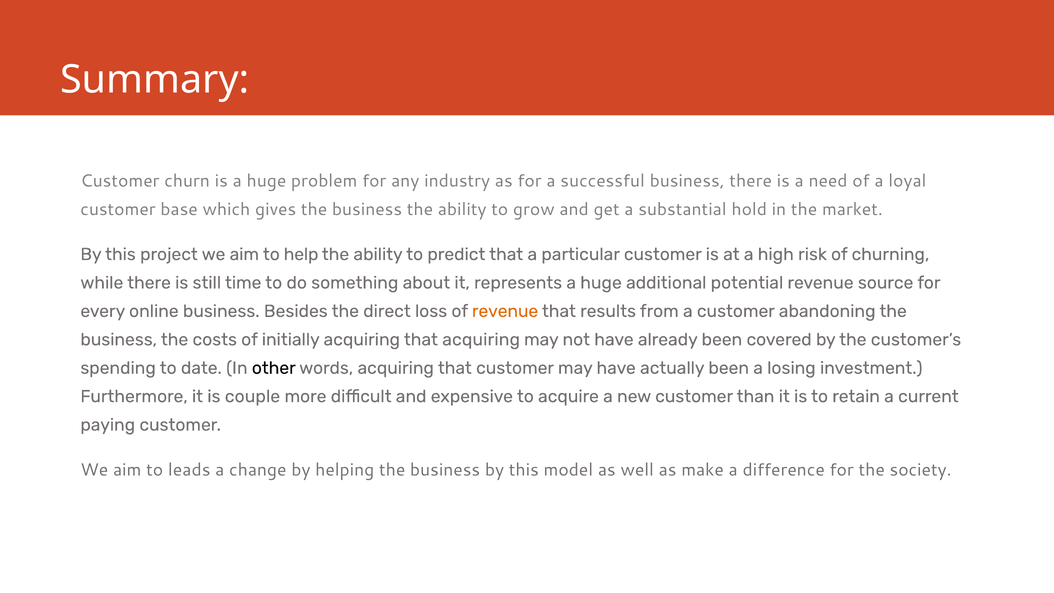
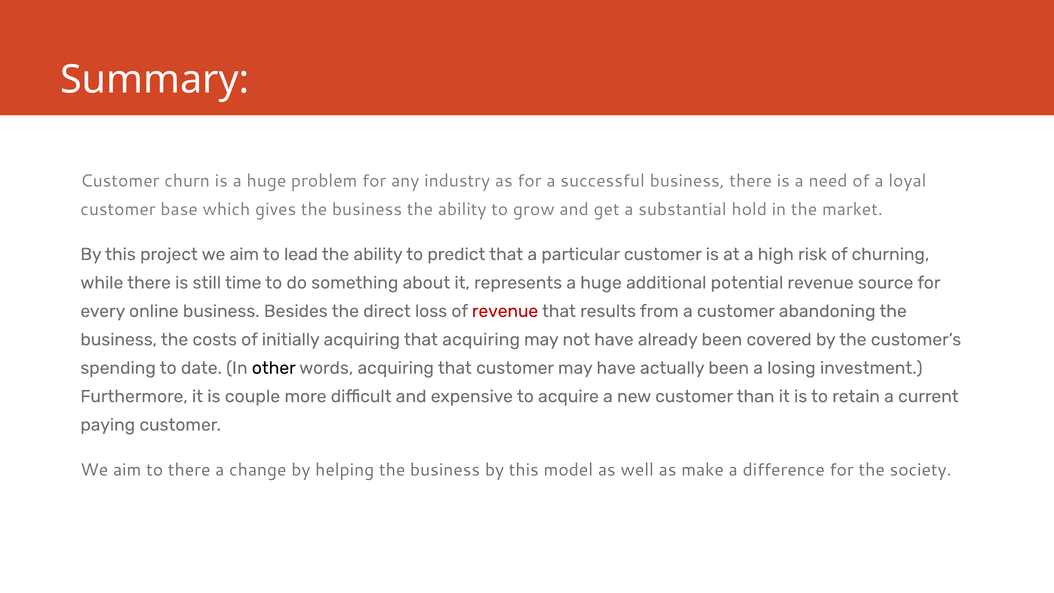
help: help -> lead
revenue at (505, 311) colour: orange -> red
to leads: leads -> there
